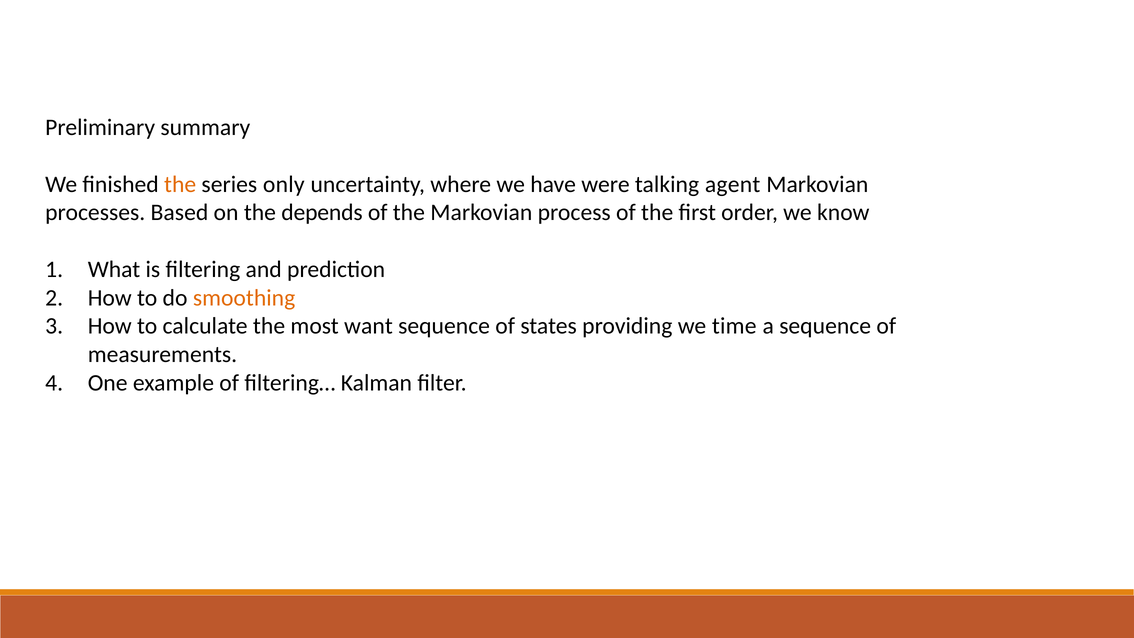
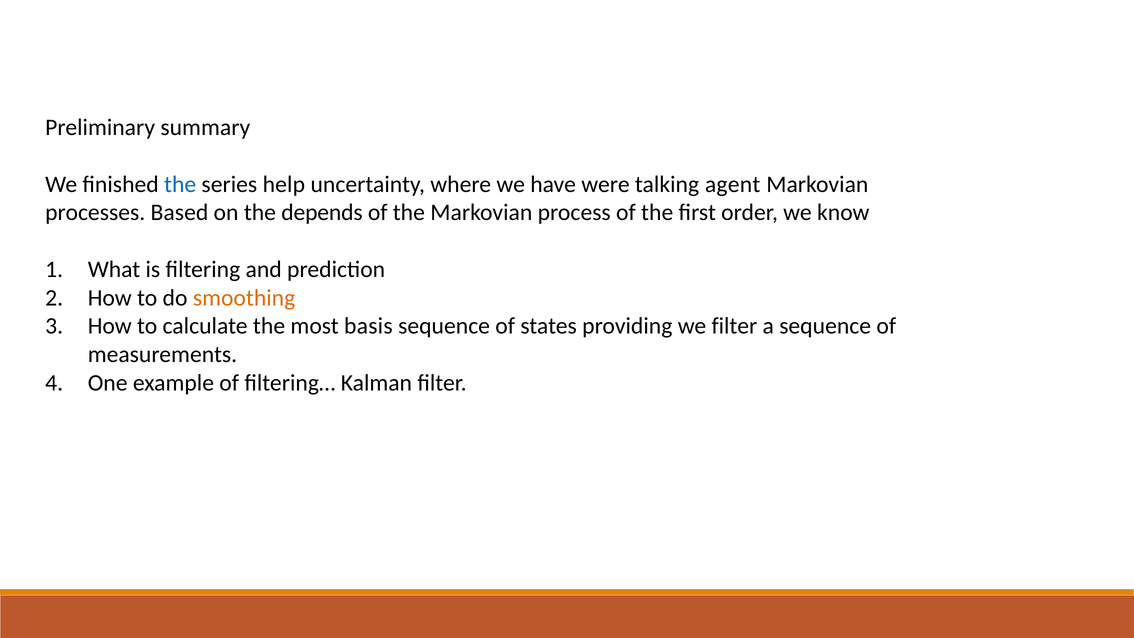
the at (180, 184) colour: orange -> blue
only: only -> help
want: want -> basis
we time: time -> filter
